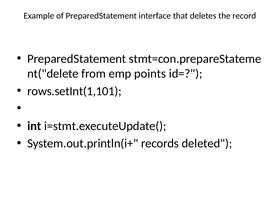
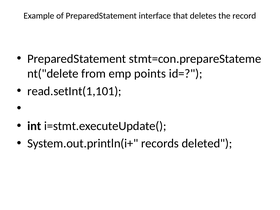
rows.setInt(1,101: rows.setInt(1,101 -> read.setInt(1,101
